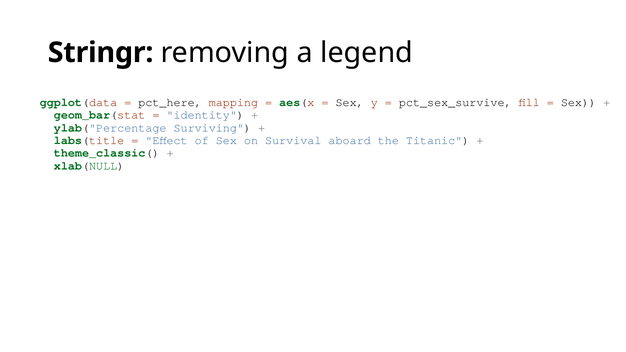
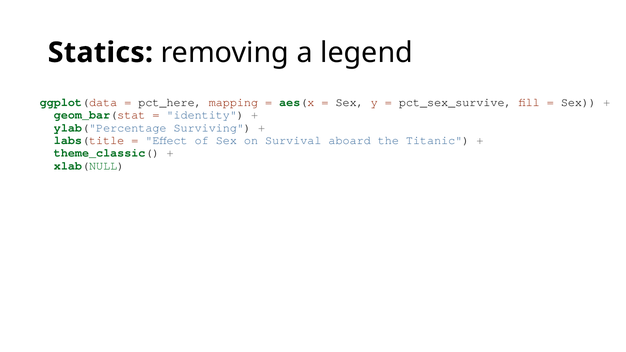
Stringr: Stringr -> Statics
